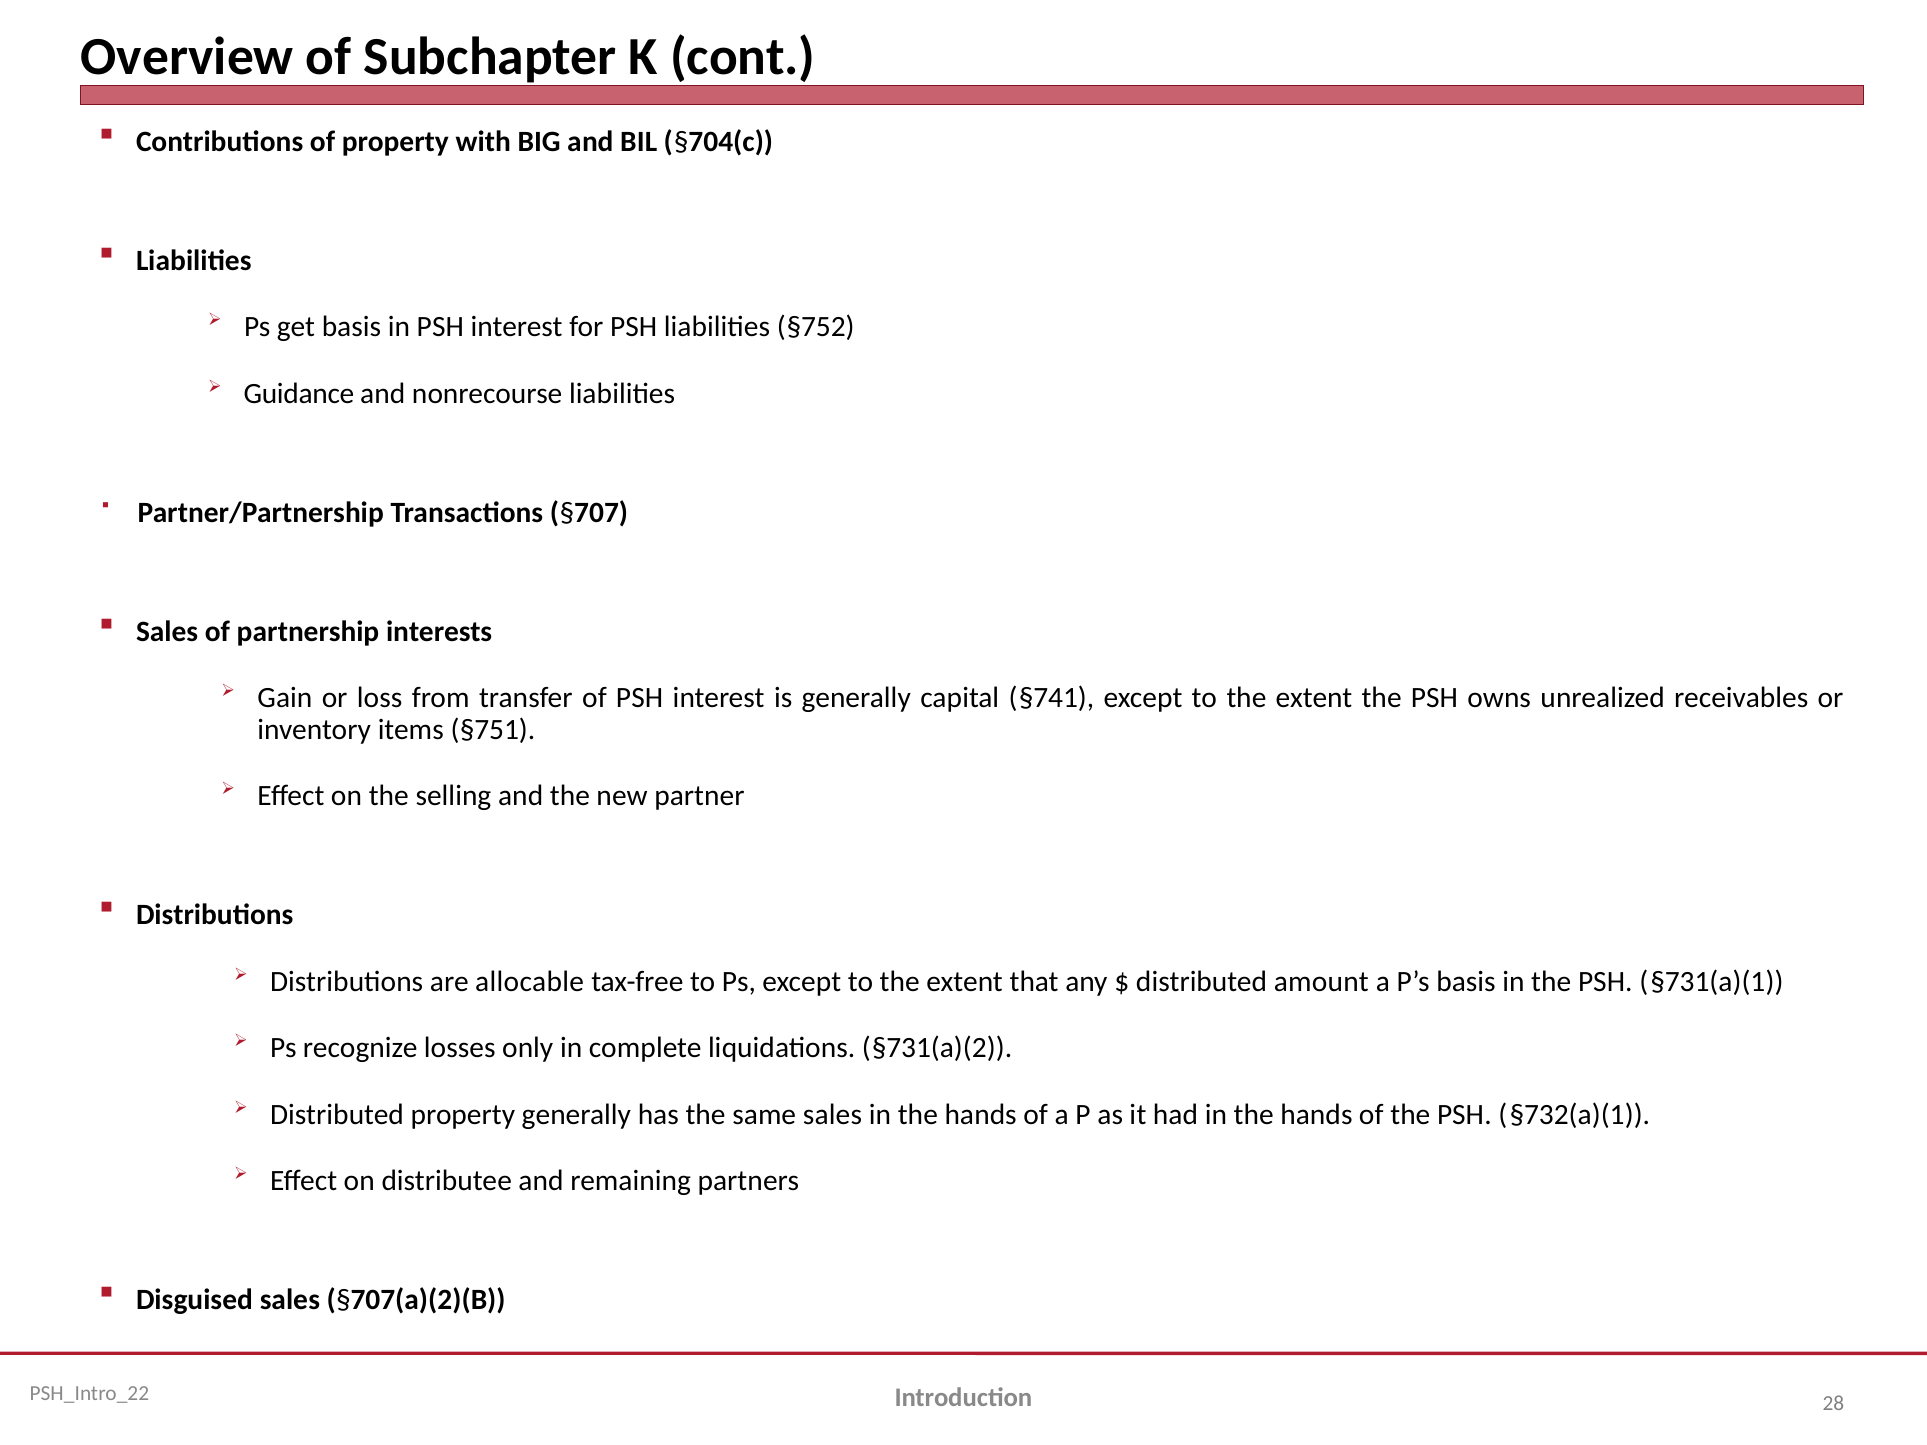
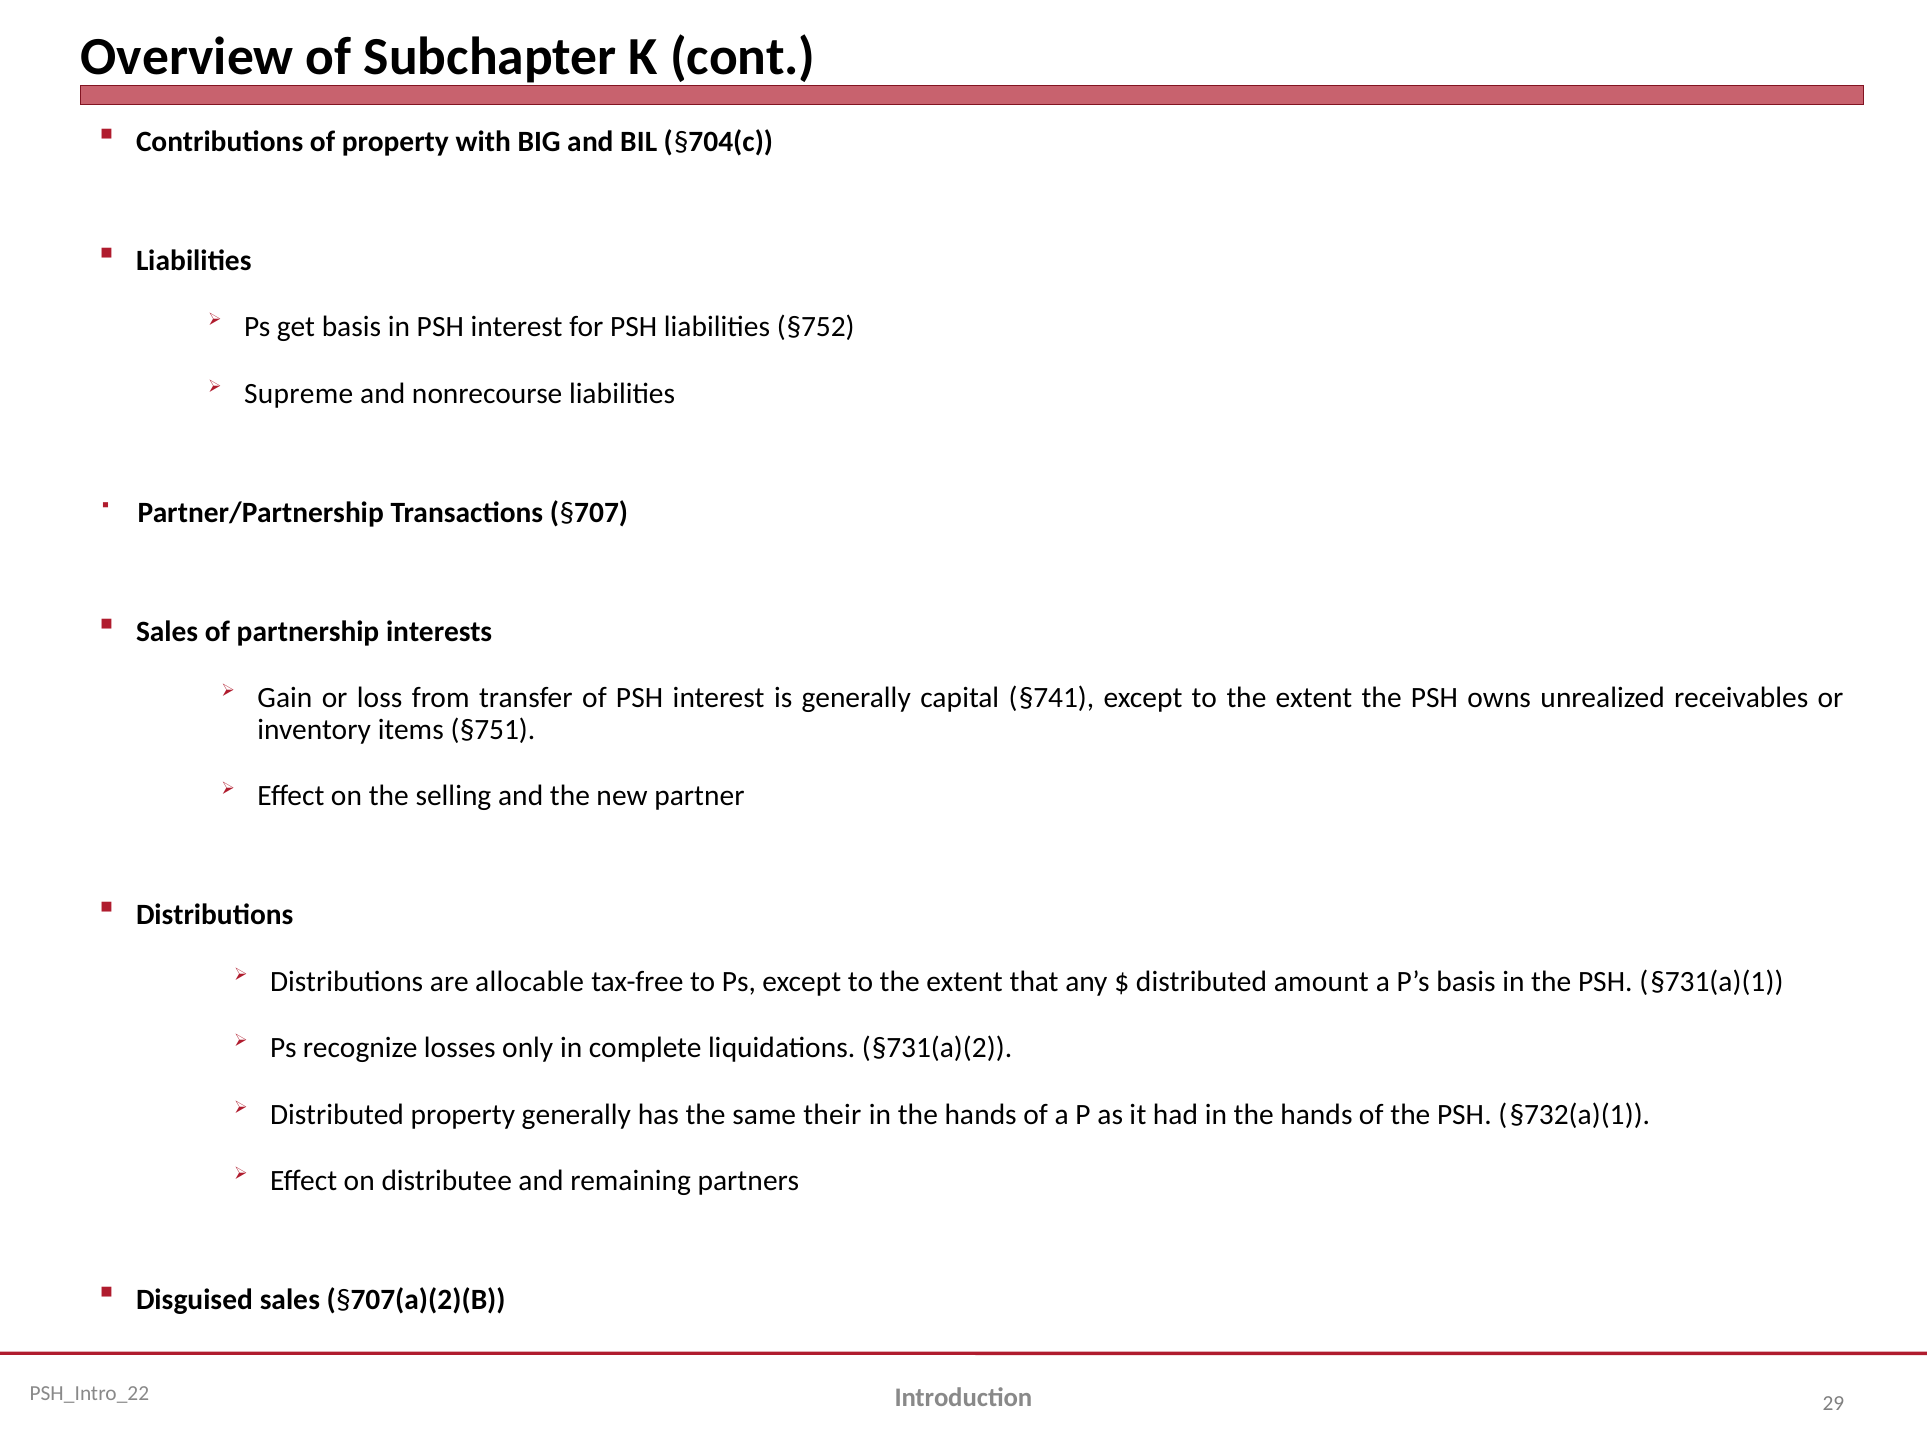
Guidance: Guidance -> Supreme
same sales: sales -> their
28: 28 -> 29
